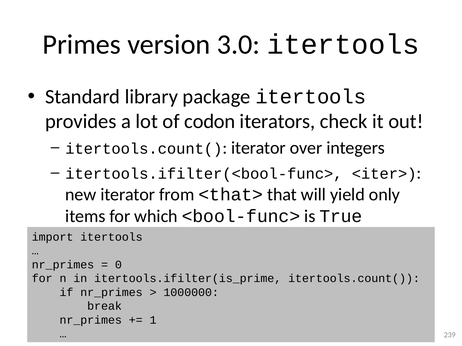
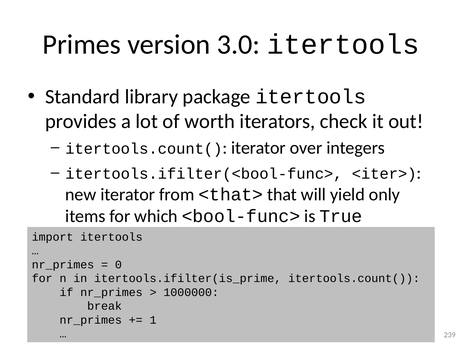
codon: codon -> worth
